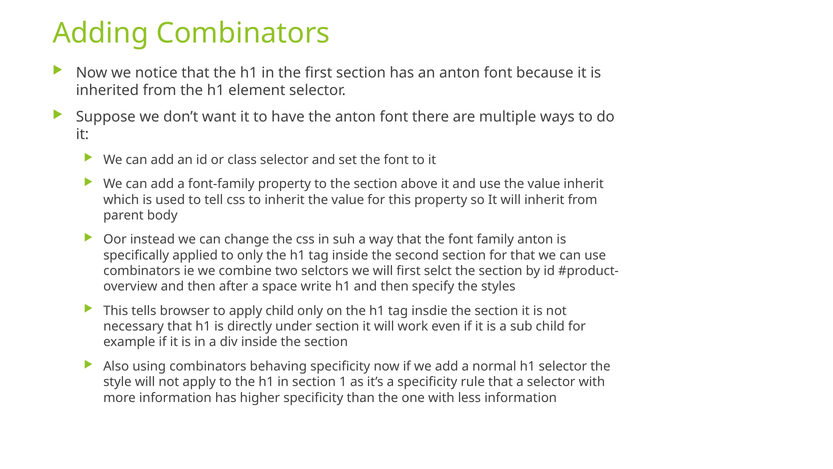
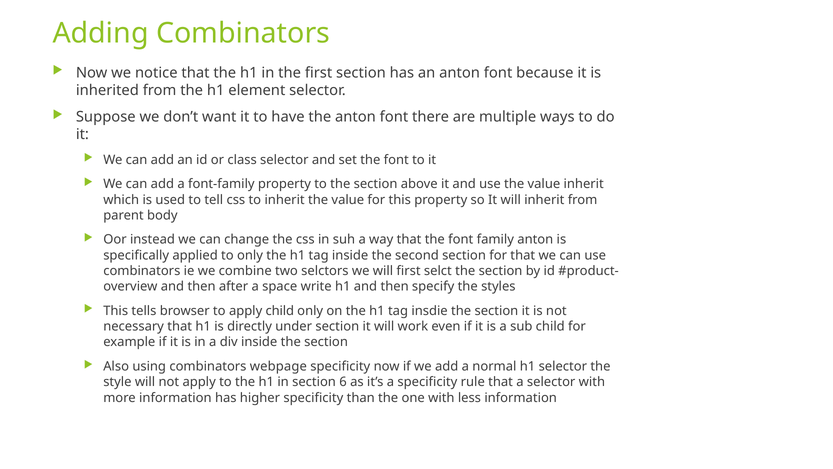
behaving: behaving -> webpage
1: 1 -> 6
